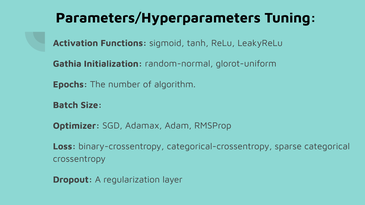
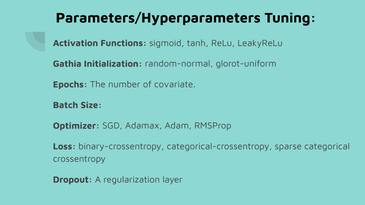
algorithm: algorithm -> covariate
